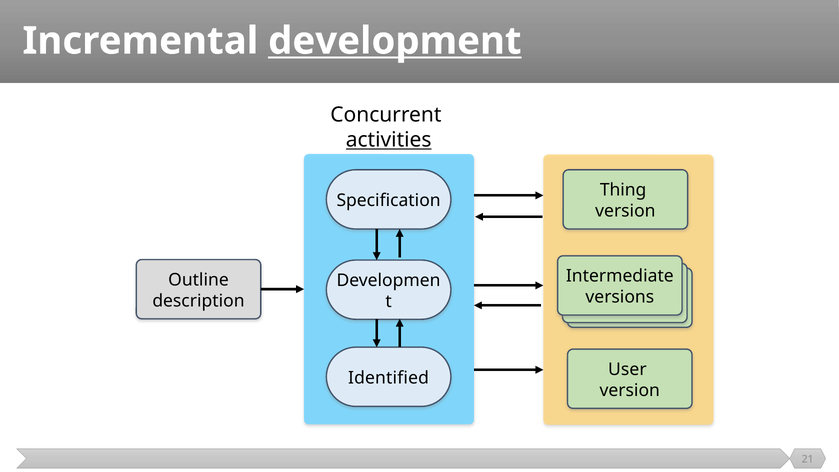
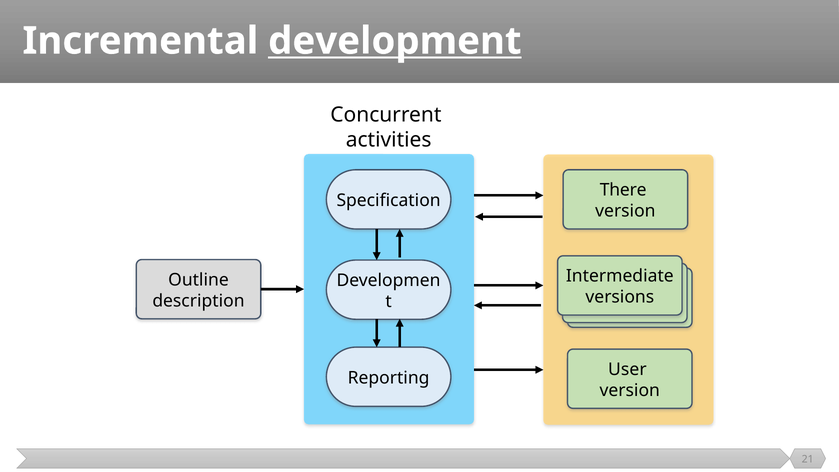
activities underline: present -> none
Thing: Thing -> There
Identified: Identified -> Reporting
